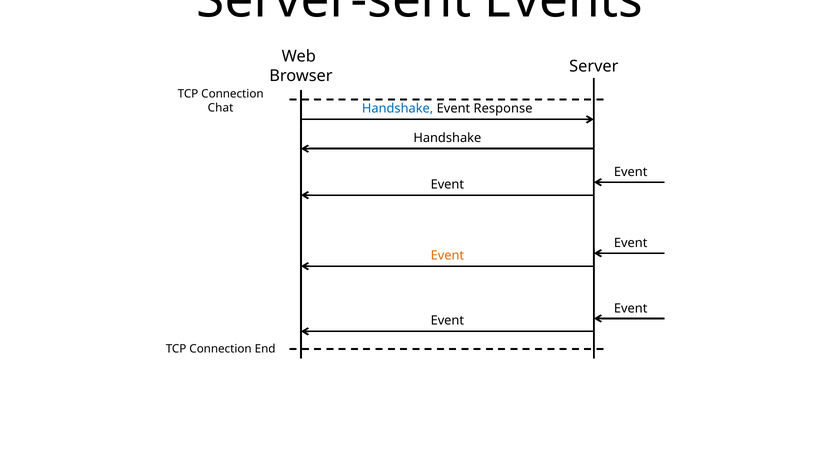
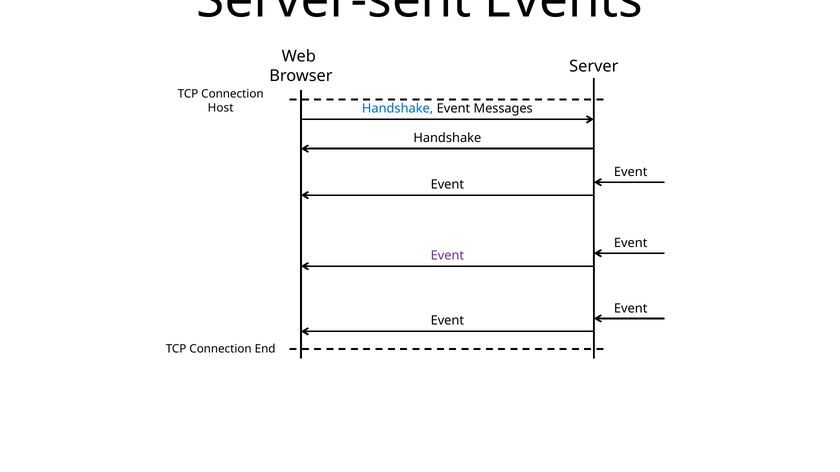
Chat: Chat -> Host
Response: Response -> Messages
Event at (447, 256) colour: orange -> purple
